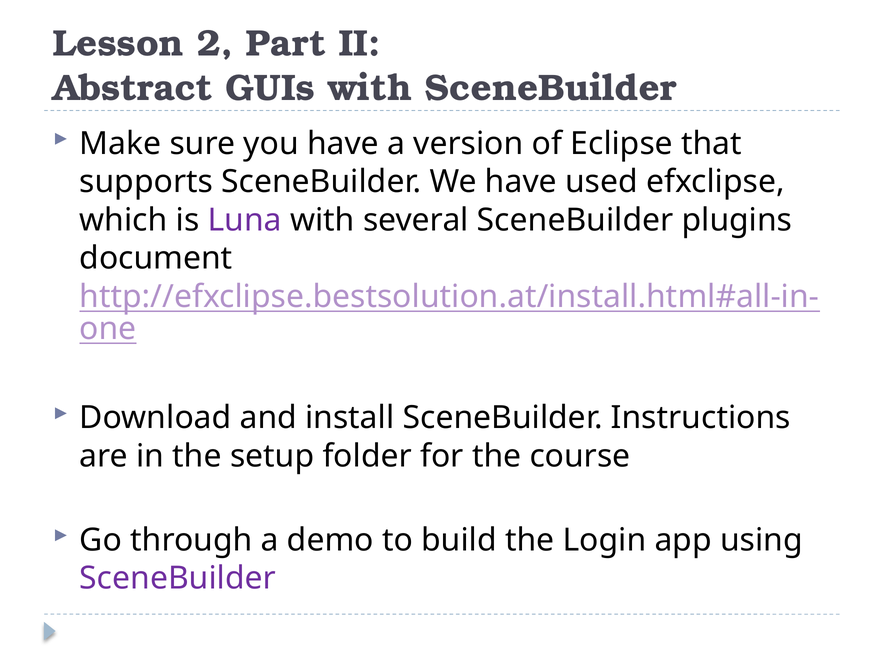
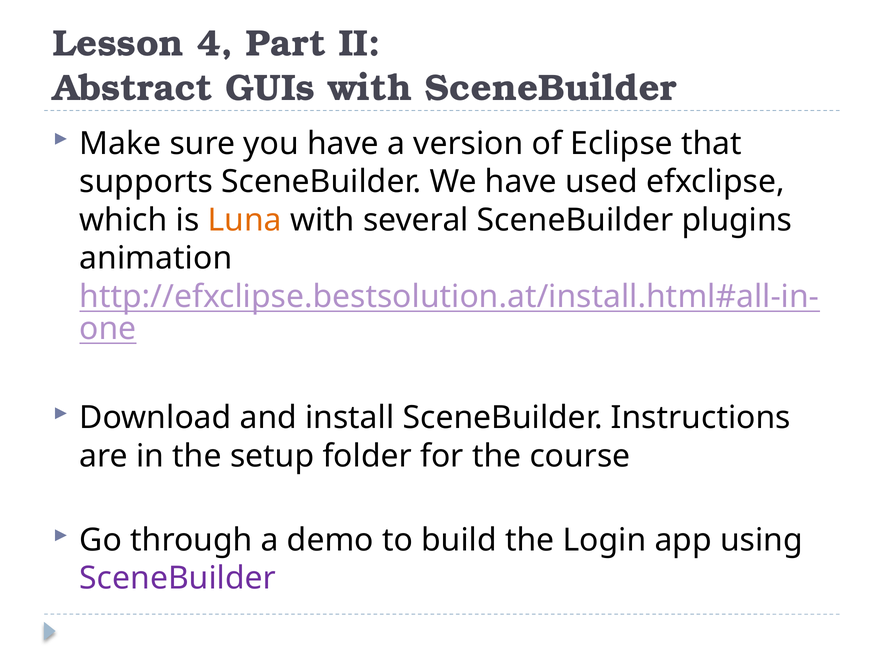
2: 2 -> 4
Luna colour: purple -> orange
document: document -> animation
